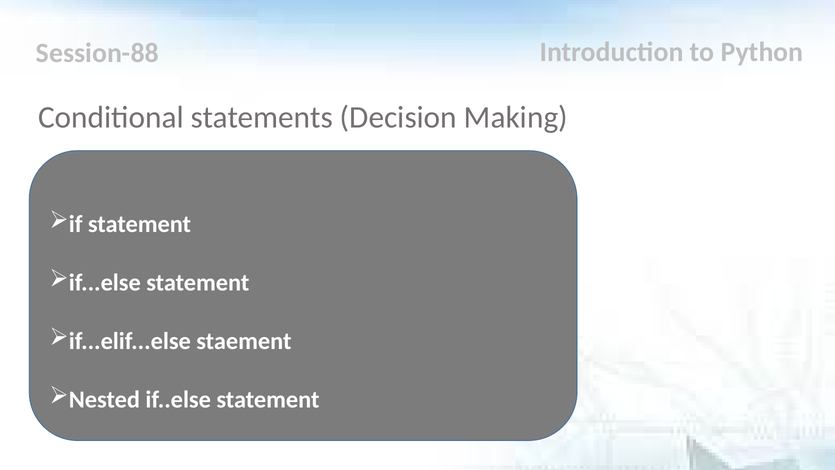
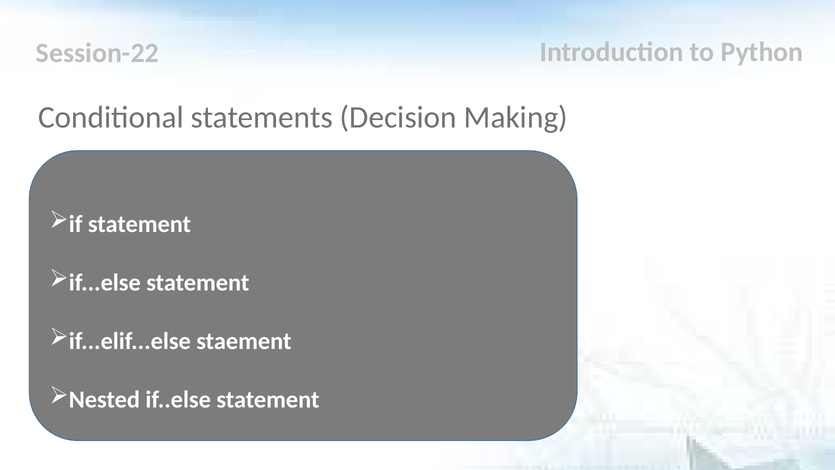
Session-88: Session-88 -> Session-22
